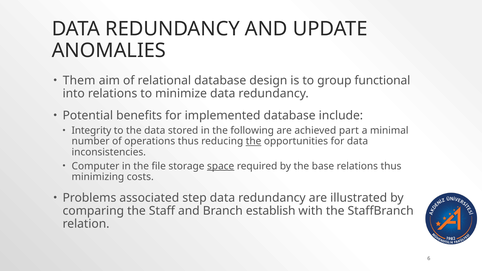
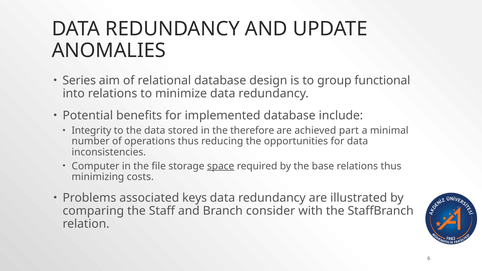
Them: Them -> Series
following: following -> therefore
the at (254, 141) underline: present -> none
step: step -> keys
establish: establish -> consider
